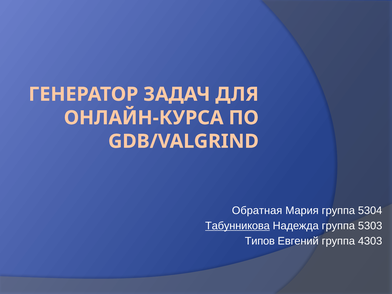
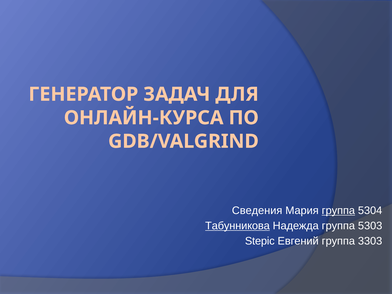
Обратная: Обратная -> Сведения
группа at (338, 211) underline: none -> present
Типов: Типов -> Stepic
4303: 4303 -> 3303
